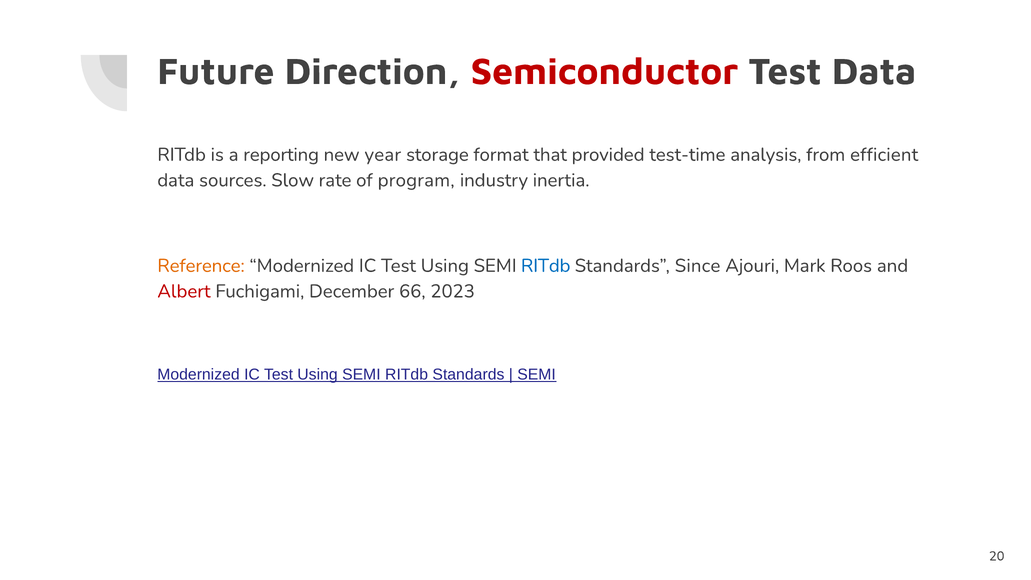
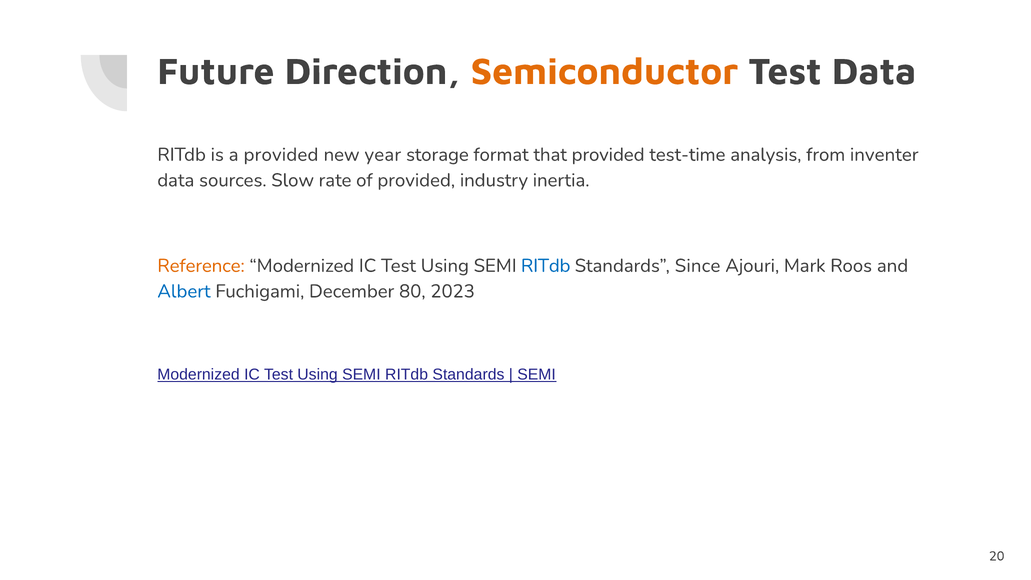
Semiconductor colour: red -> orange
a reporting: reporting -> provided
efficient: efficient -> inventer
of program: program -> provided
Albert colour: red -> blue
66: 66 -> 80
